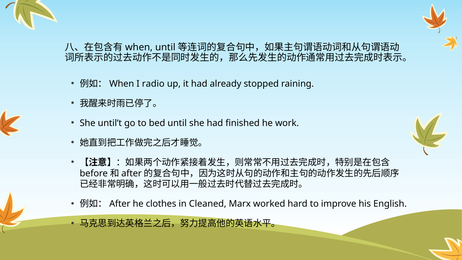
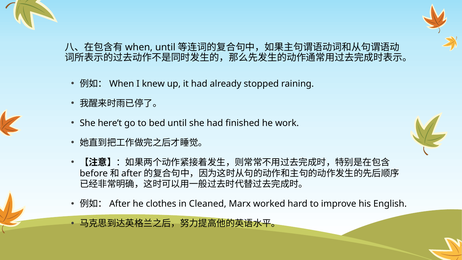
radio: radio -> knew
until’t: until’t -> here’t
